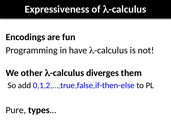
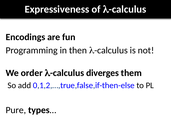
have: have -> then
other: other -> order
